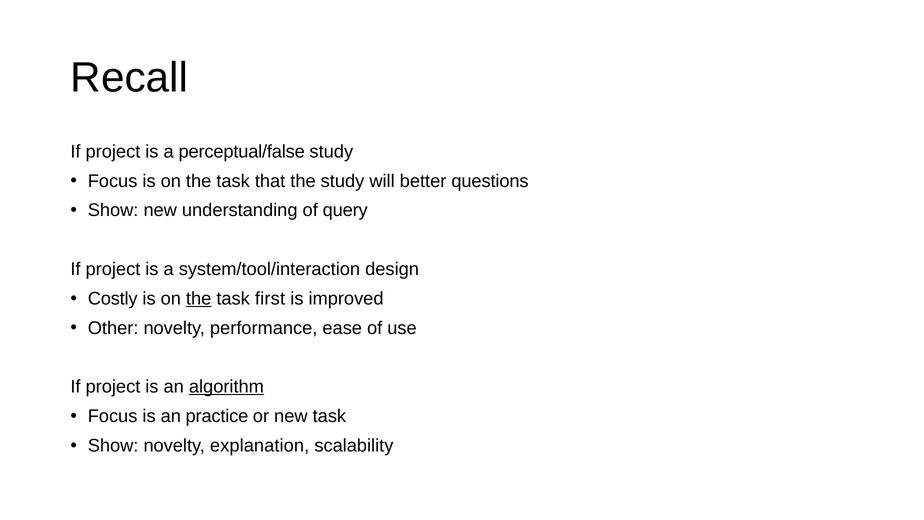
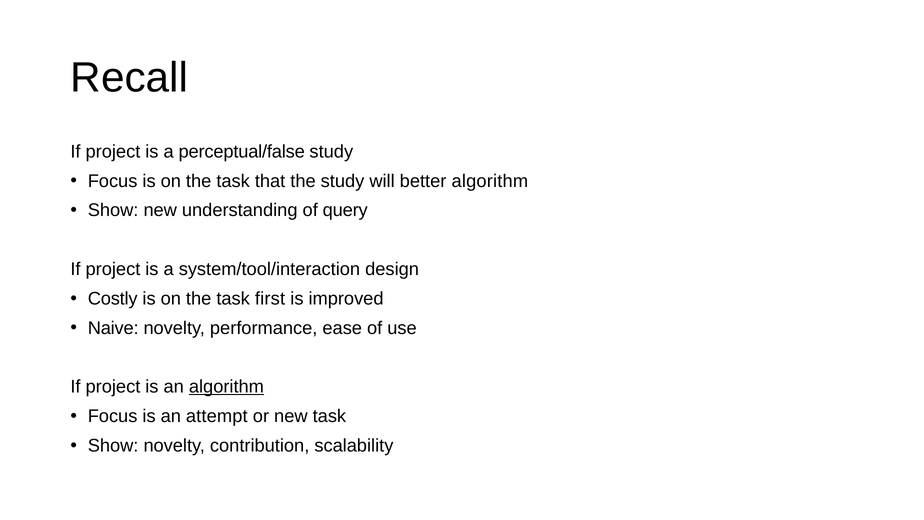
better questions: questions -> algorithm
the at (199, 298) underline: present -> none
Other: Other -> Naive
practice: practice -> attempt
explanation: explanation -> contribution
